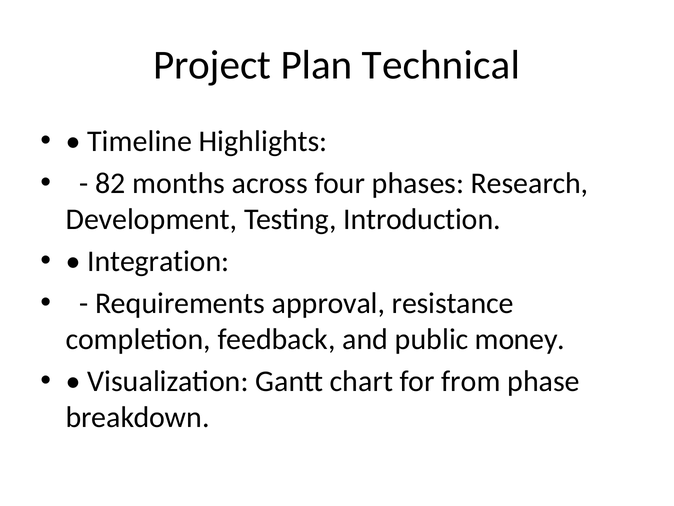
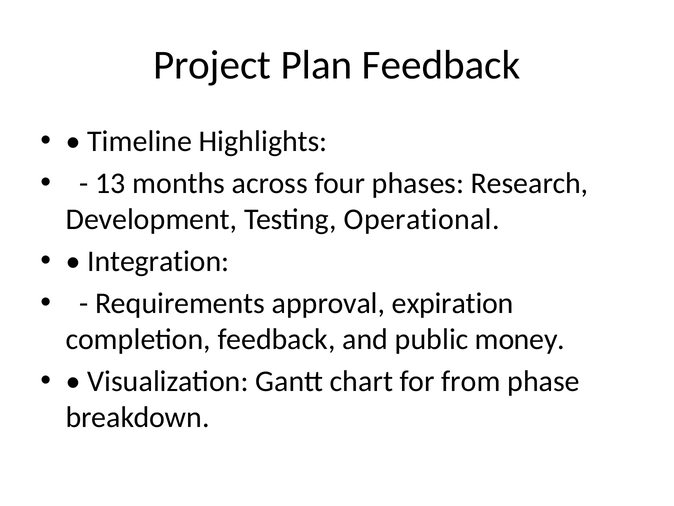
Plan Technical: Technical -> Feedback
82: 82 -> 13
Introduction: Introduction -> Operational
resistance: resistance -> expiration
